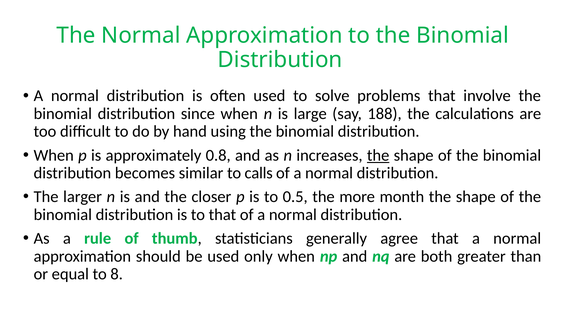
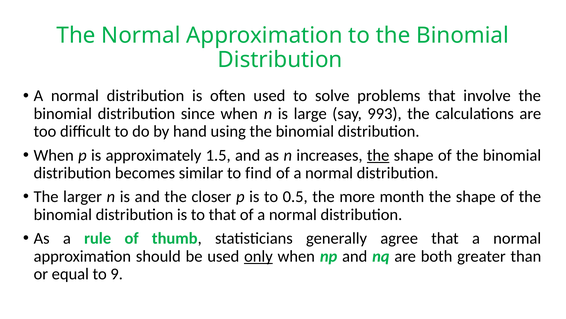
188: 188 -> 993
0.8: 0.8 -> 1.5
calls: calls -> find
only underline: none -> present
8: 8 -> 9
